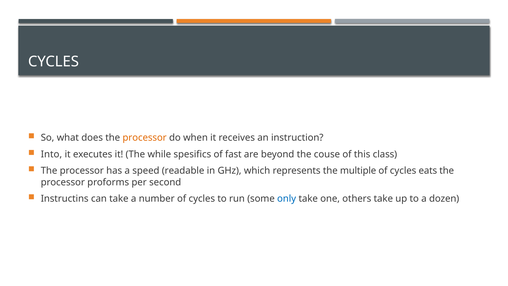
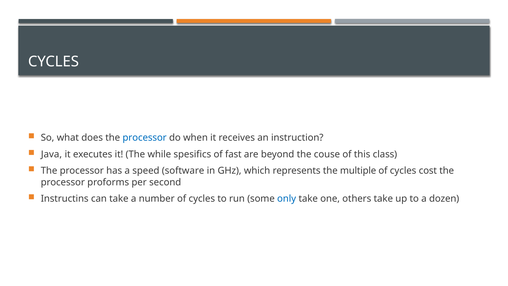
processor at (145, 138) colour: orange -> blue
Into: Into -> Java
readable: readable -> software
eats: eats -> cost
